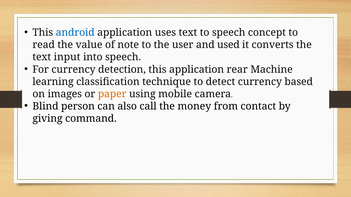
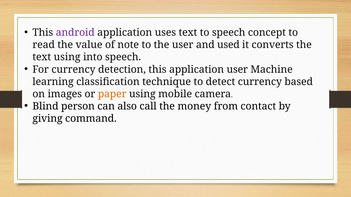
android colour: blue -> purple
text input: input -> using
application rear: rear -> user
